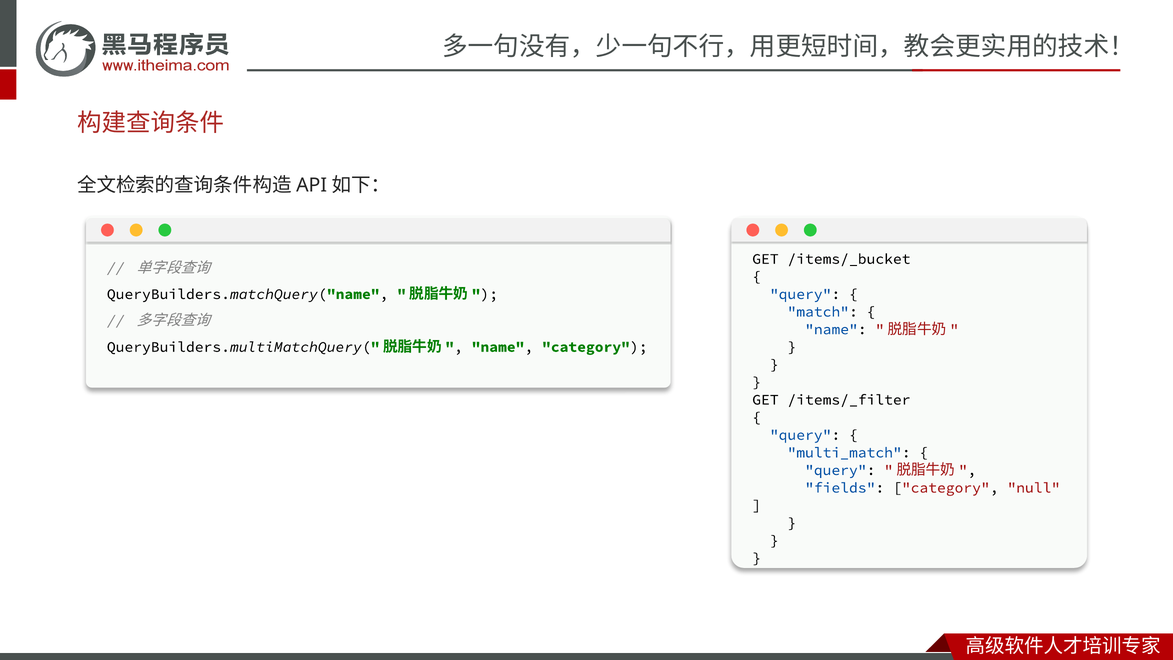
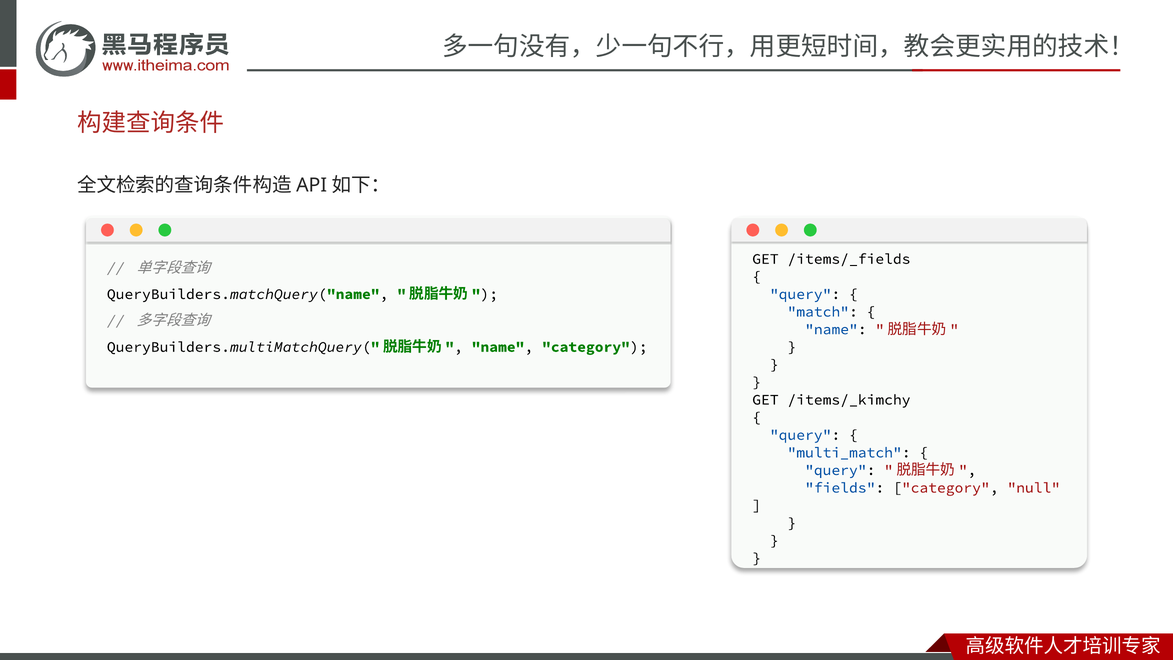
/items/_bucket: /items/_bucket -> /items/_fields
/items/_filter: /items/_filter -> /items/_kimchy
